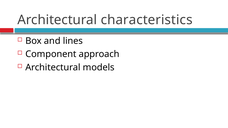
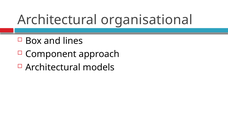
characteristics: characteristics -> organisational
